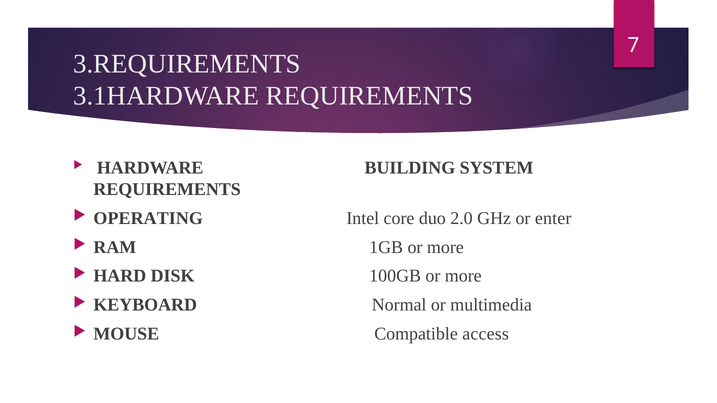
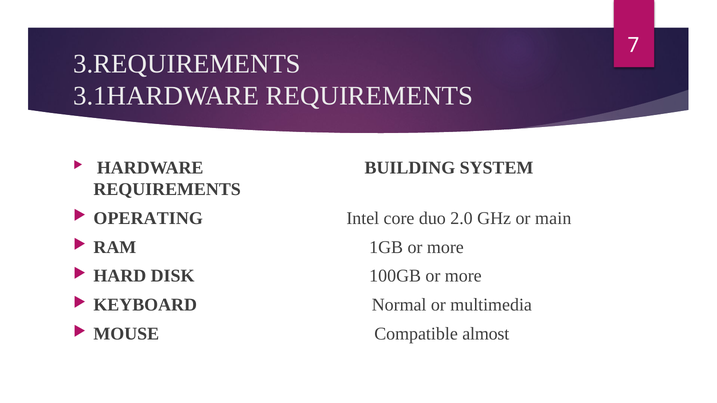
enter: enter -> main
access: access -> almost
